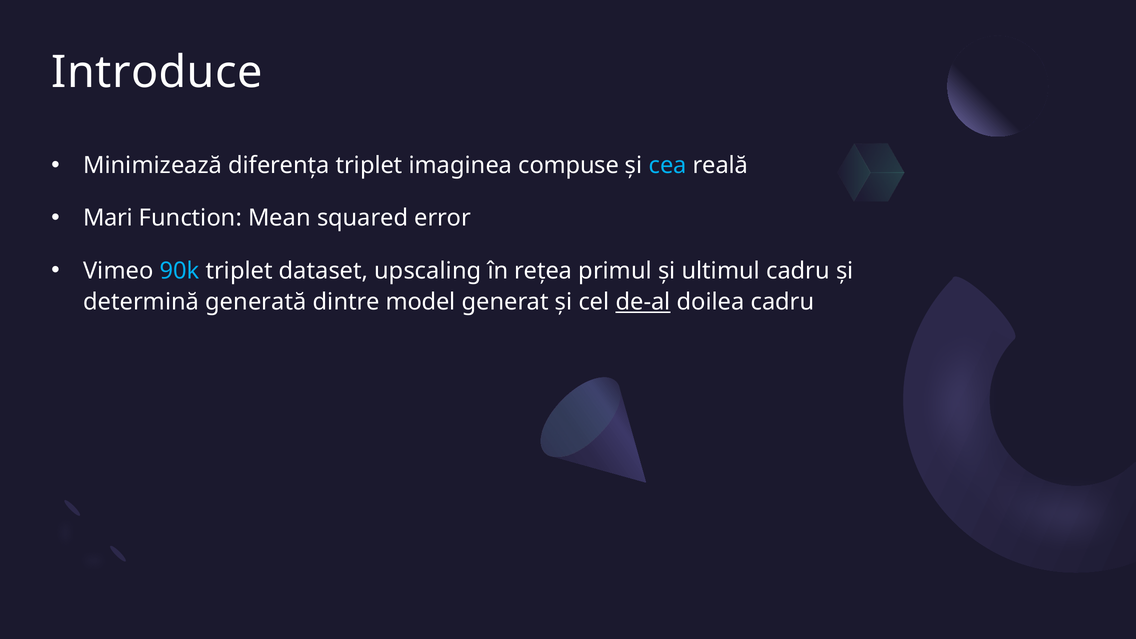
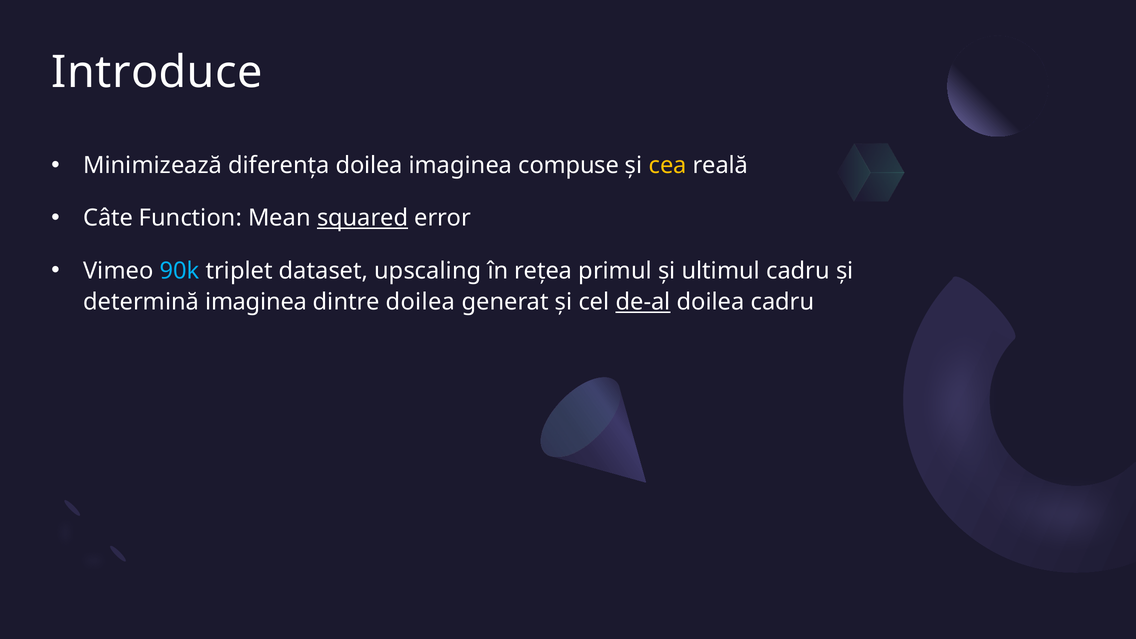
diferența triplet: triplet -> doilea
cea colour: light blue -> yellow
Mari: Mari -> Câte
squared underline: none -> present
determină generată: generată -> imaginea
dintre model: model -> doilea
